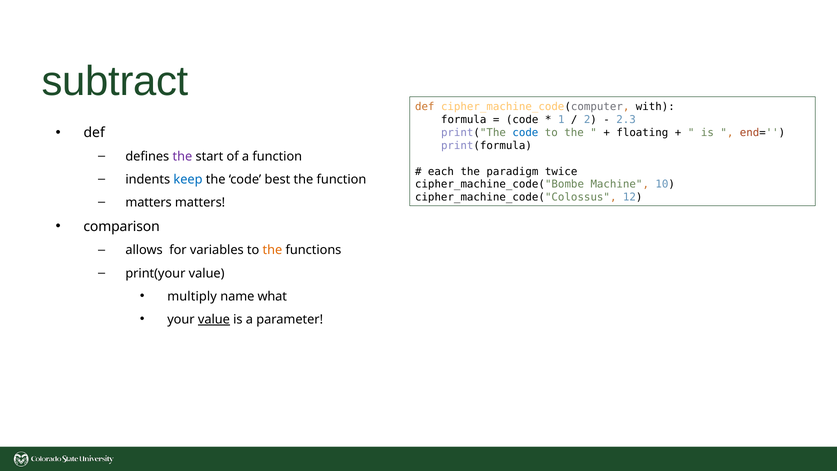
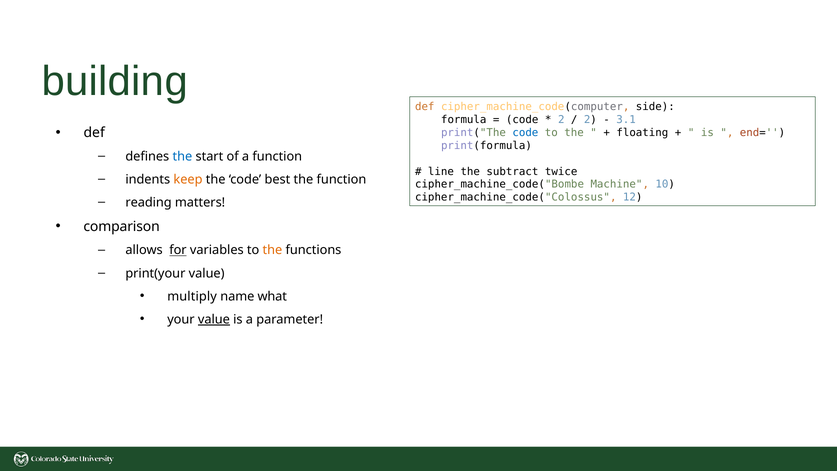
subtract: subtract -> building
with: with -> side
1 at (561, 120): 1 -> 2
2.3: 2.3 -> 3.1
the at (182, 156) colour: purple -> blue
each: each -> line
paradigm: paradigm -> subtract
keep colour: blue -> orange
matters at (149, 202): matters -> reading
for underline: none -> present
